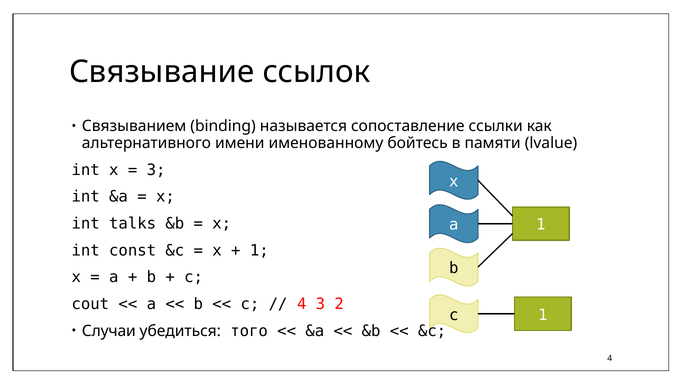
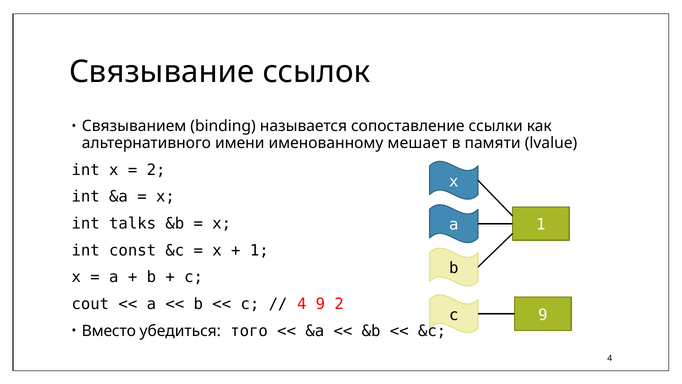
бойтесь: бойтесь -> мешает
3 at (156, 170): 3 -> 2
4 3: 3 -> 9
c 1: 1 -> 9
Случаи: Случаи -> Вместо
